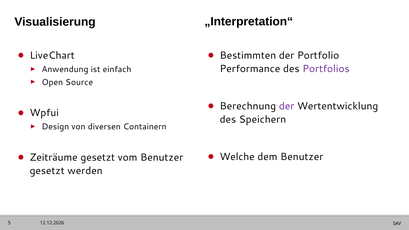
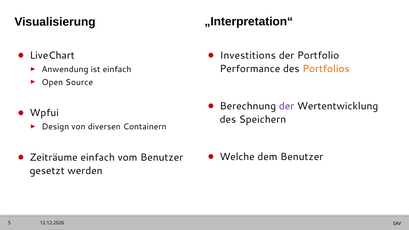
Bestimmten: Bestimmten -> Investitions
Portfolios colour: purple -> orange
Zeiträume gesetzt: gesetzt -> einfach
